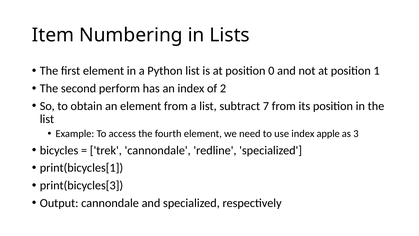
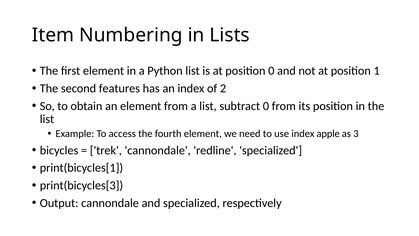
perform: perform -> features
subtract 7: 7 -> 0
